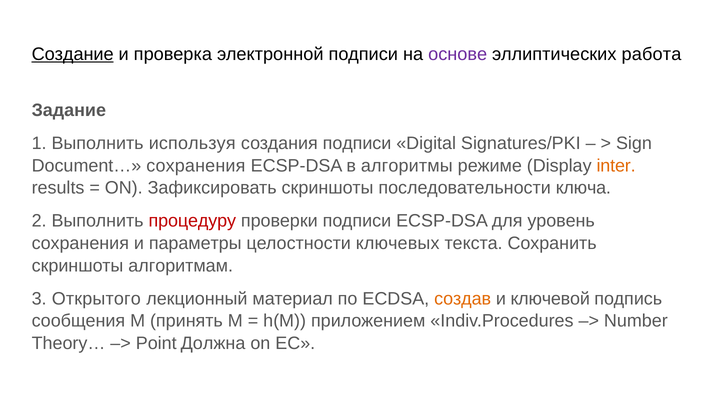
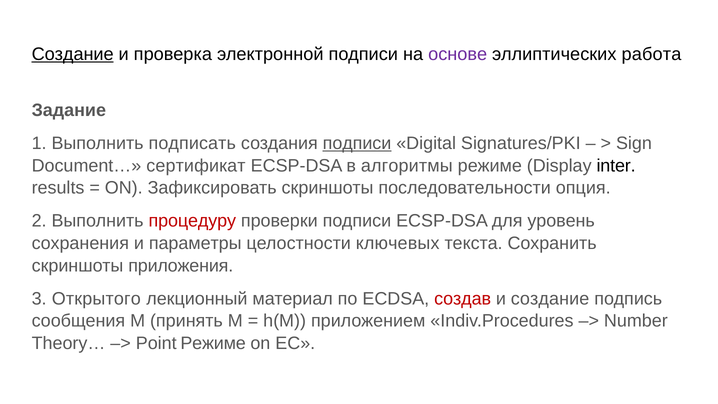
используя: используя -> подписать
подписи at (357, 143) underline: none -> present
Document… сохранения: сохранения -> сертификат
inter colour: orange -> black
ключа: ключа -> опция
алгоритмам: алгоритмам -> приложения
создав colour: orange -> red
и ключевой: ключевой -> создание
Point Должна: Должна -> Режиме
